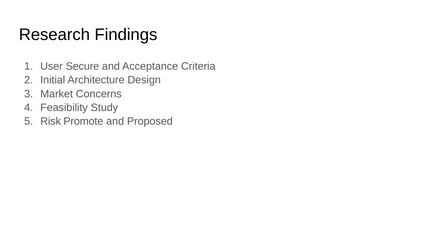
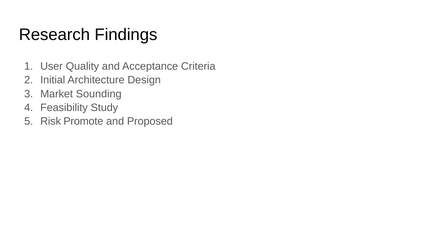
Secure: Secure -> Quality
Concerns: Concerns -> Sounding
